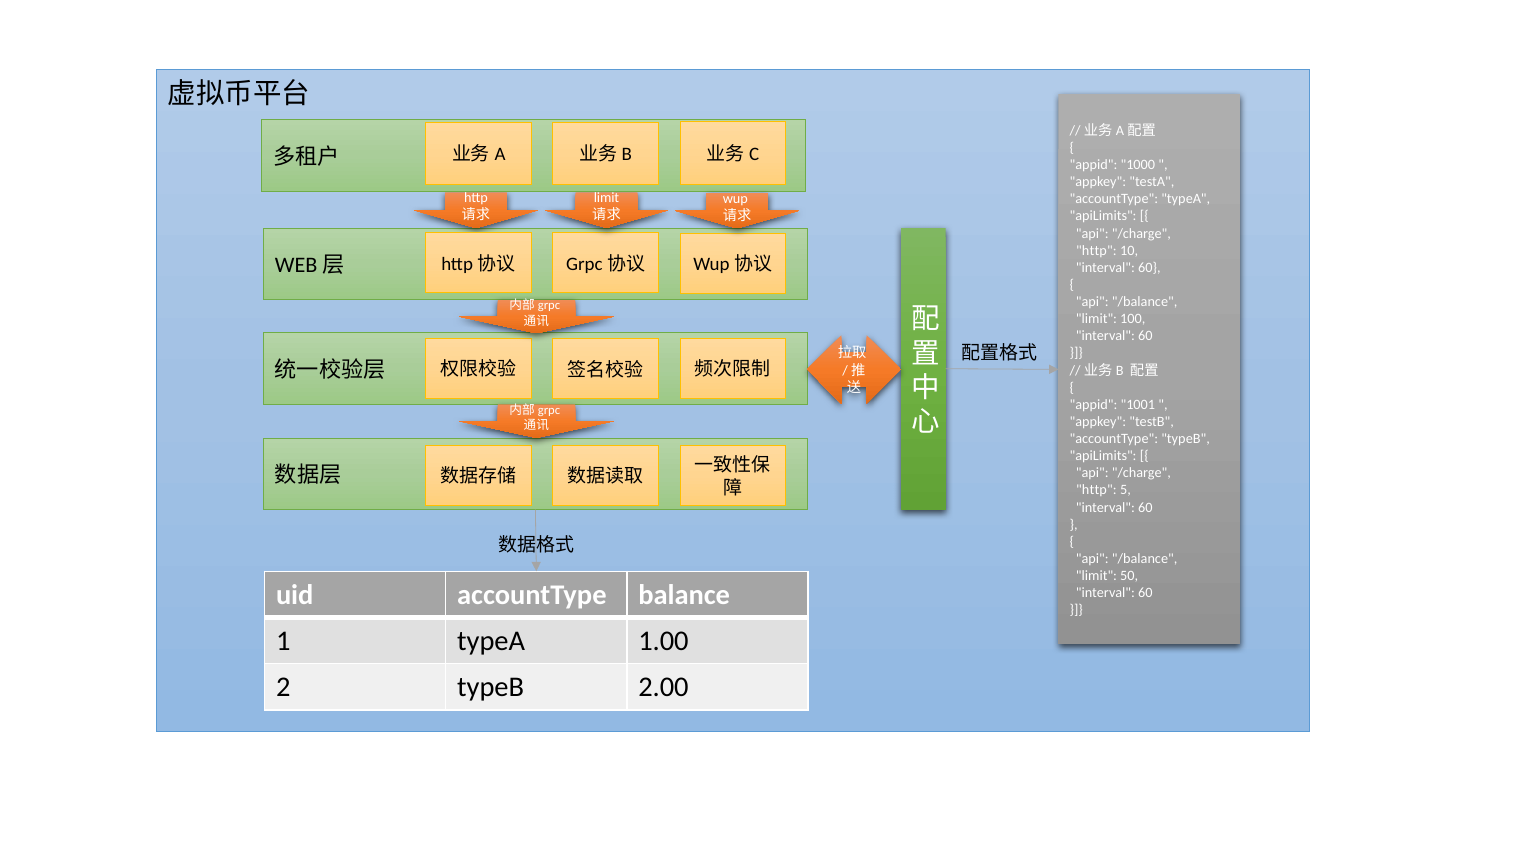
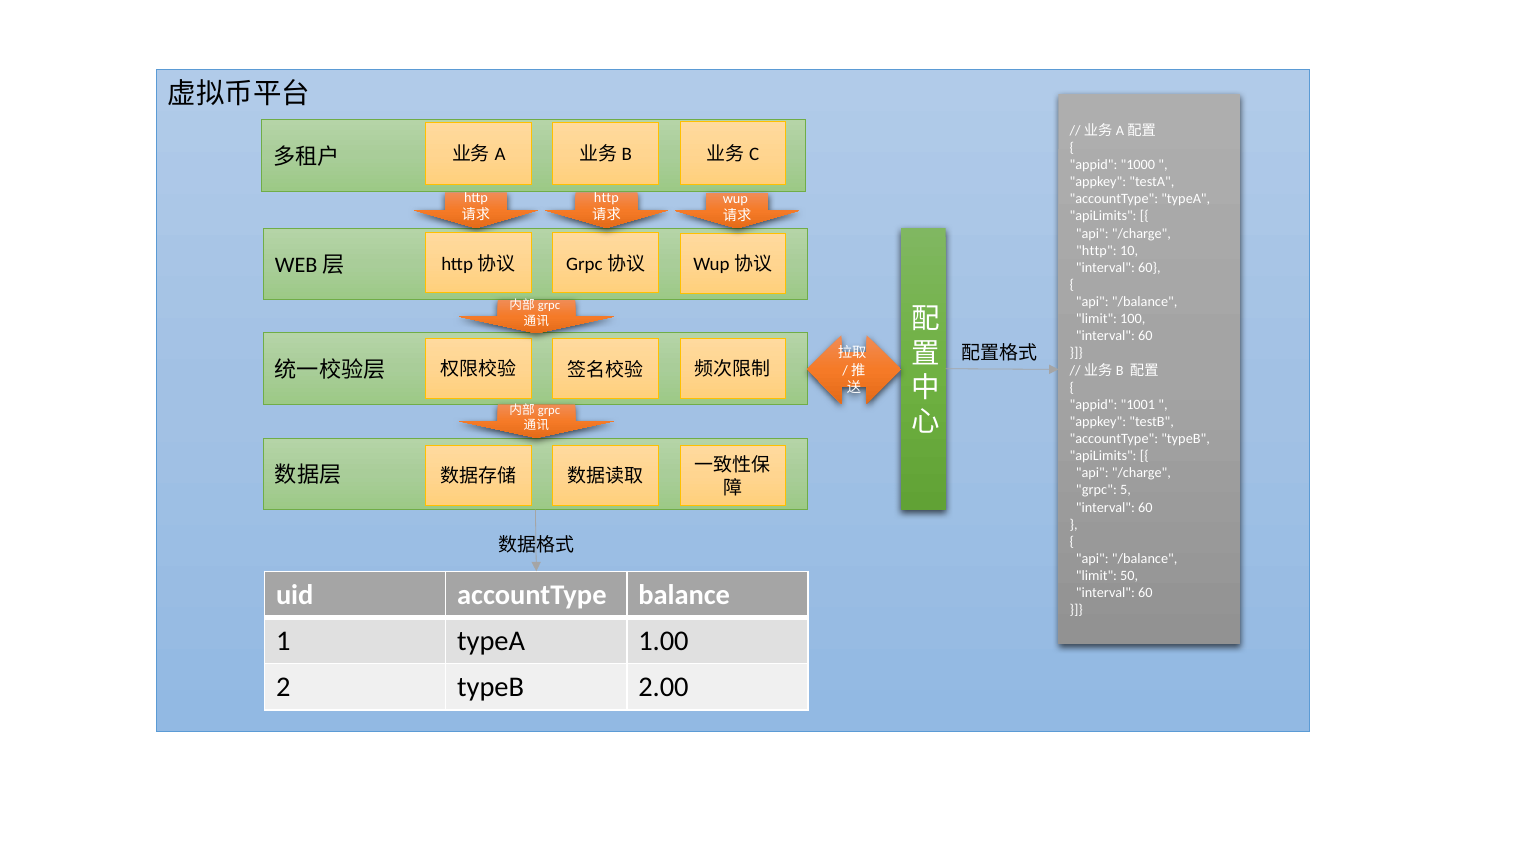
limit at (607, 198): limit -> http
http at (1096, 490): http -> grpc
